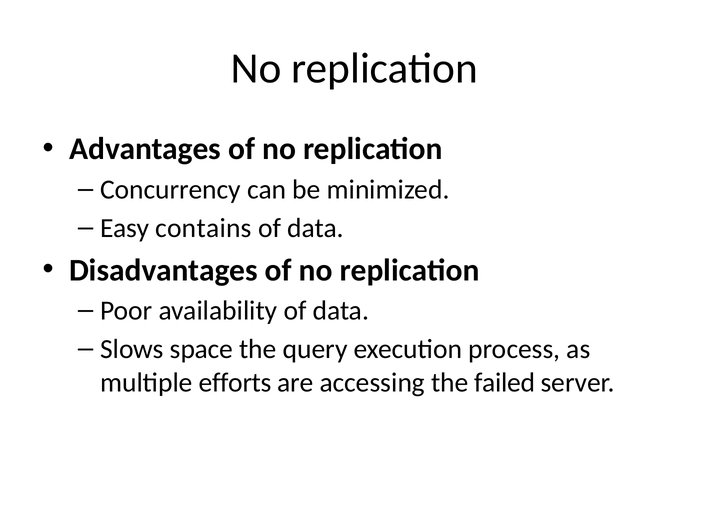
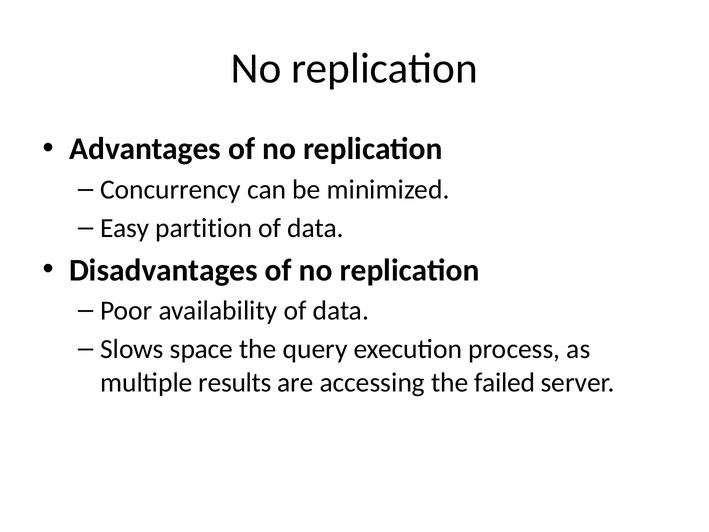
contains: contains -> partition
efforts: efforts -> results
